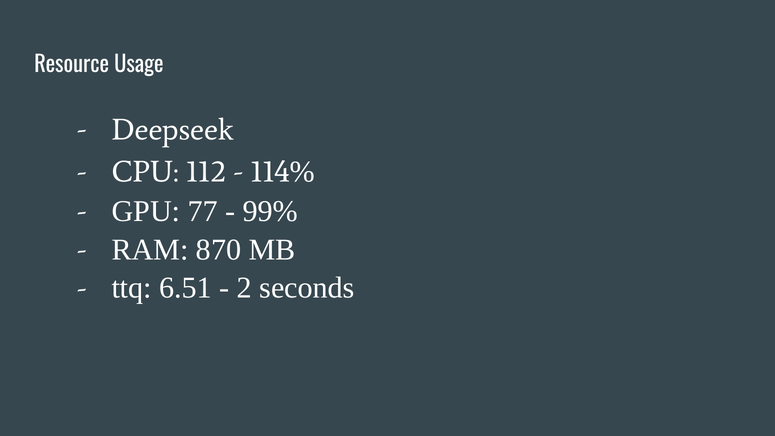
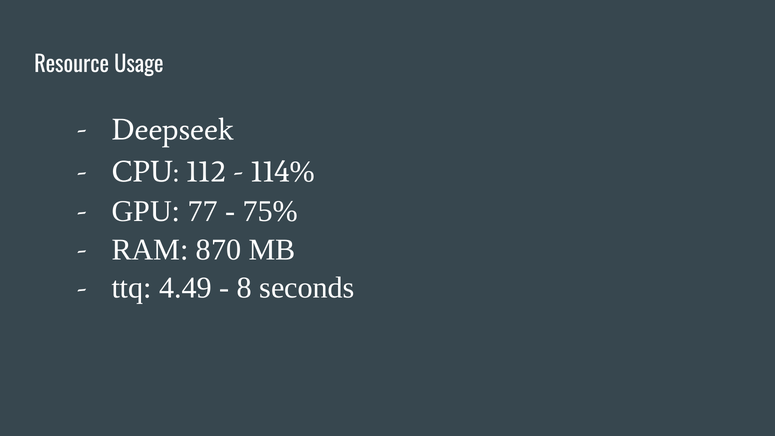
99%: 99% -> 75%
6.51: 6.51 -> 4.49
2: 2 -> 8
